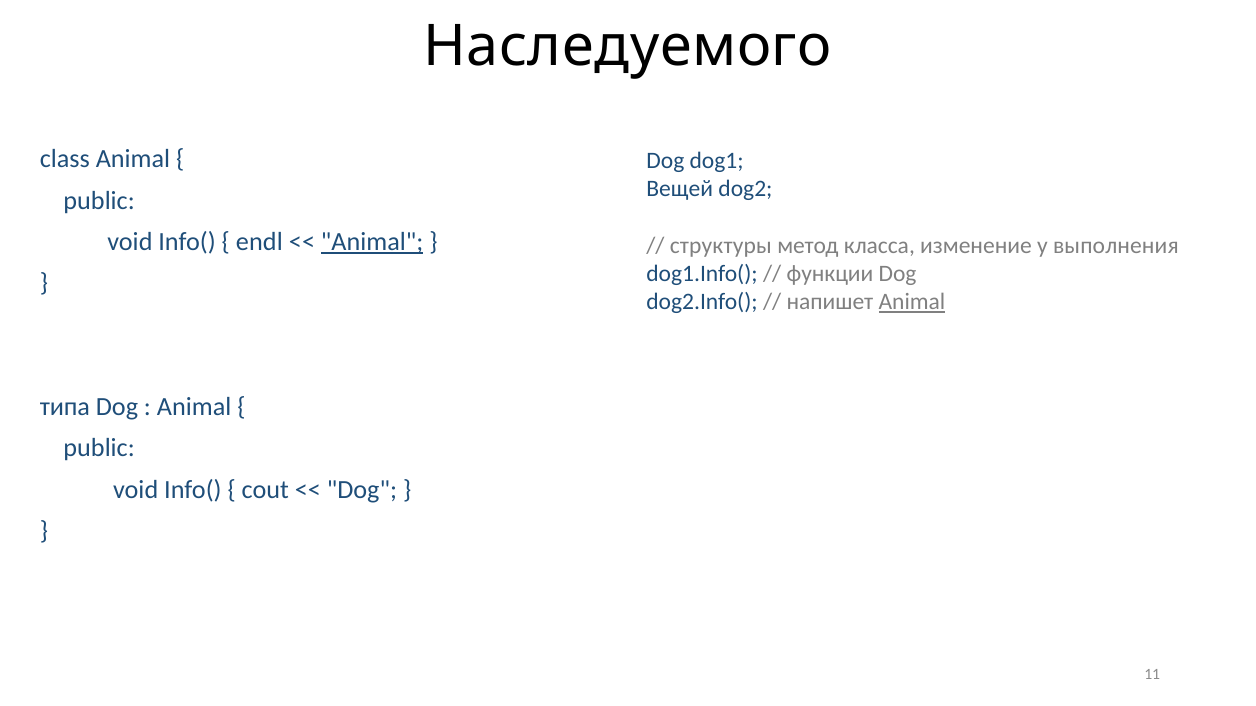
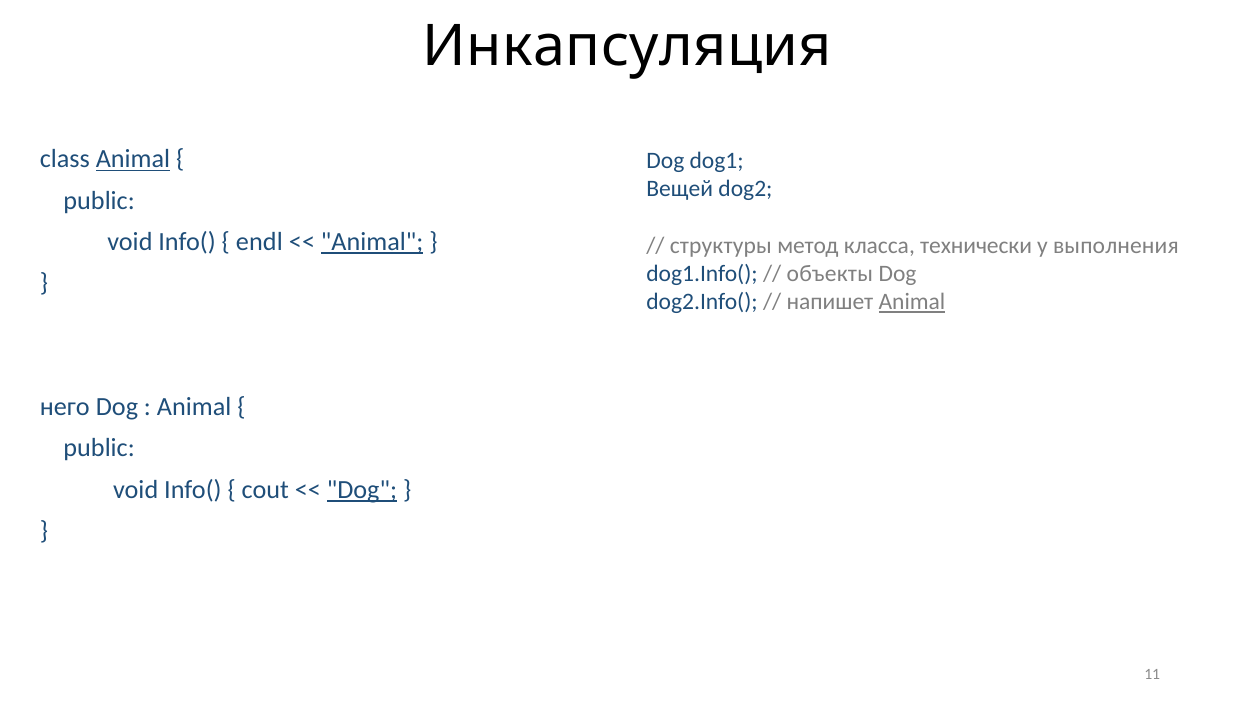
Наследуемого: Наследуемого -> Инкапсуляция
Animal at (133, 159) underline: none -> present
изменение: изменение -> технически
функции: функции -> объекты
типа: типа -> него
Dog at (362, 490) underline: none -> present
